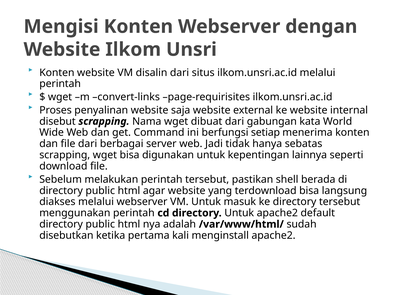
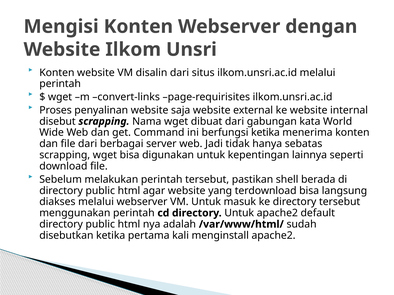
berfungsi setiap: setiap -> ketika
